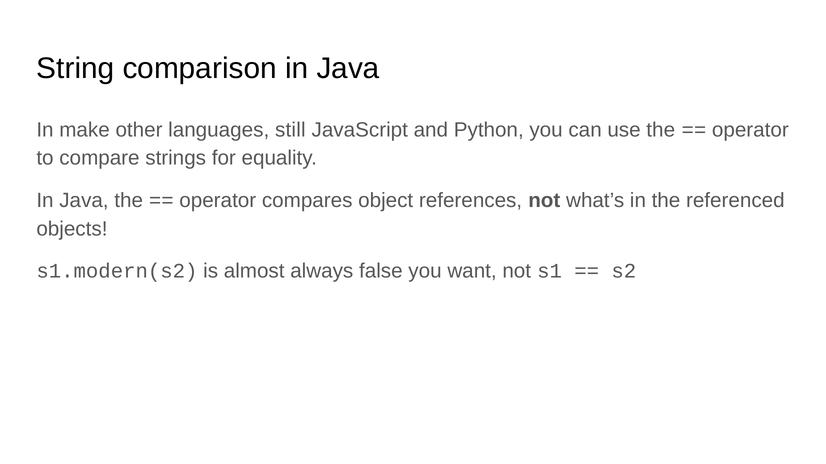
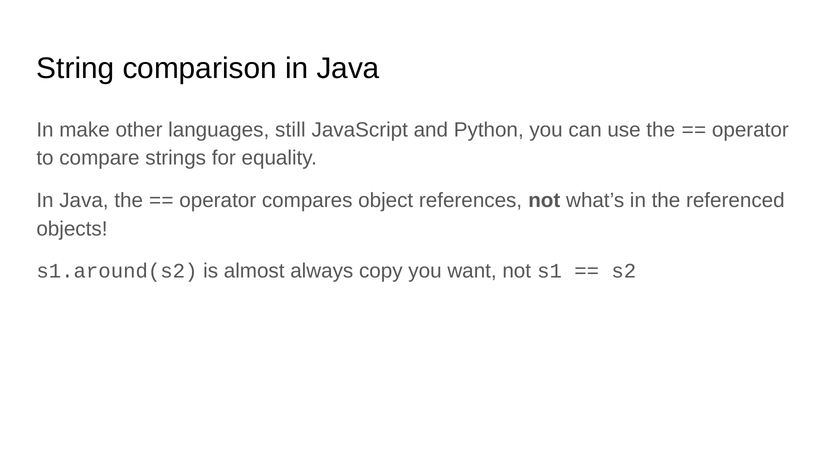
s1.modern(s2: s1.modern(s2 -> s1.around(s2
false: false -> copy
